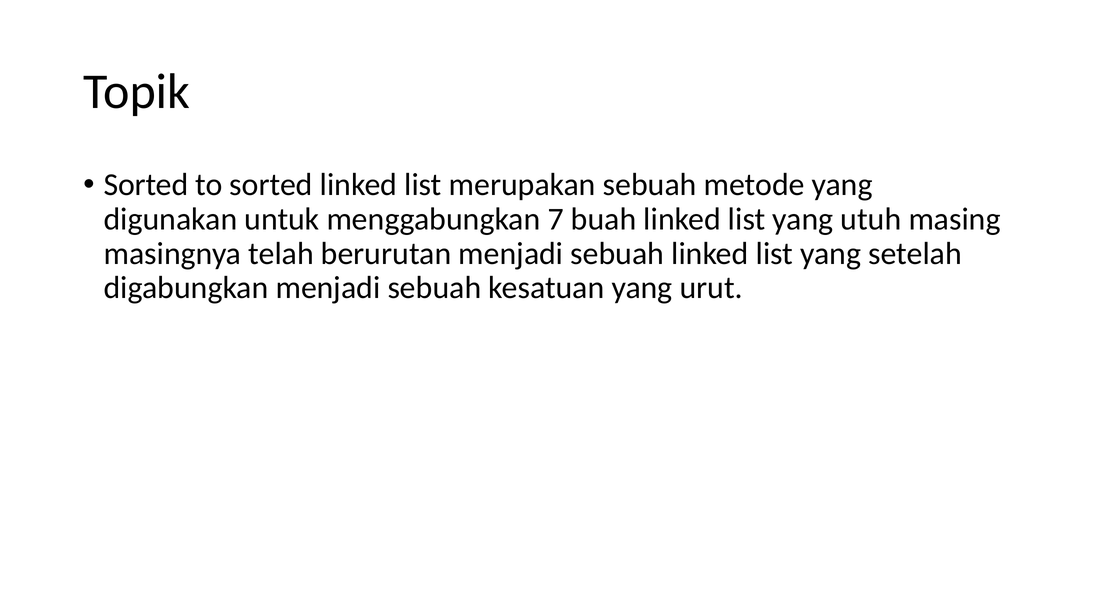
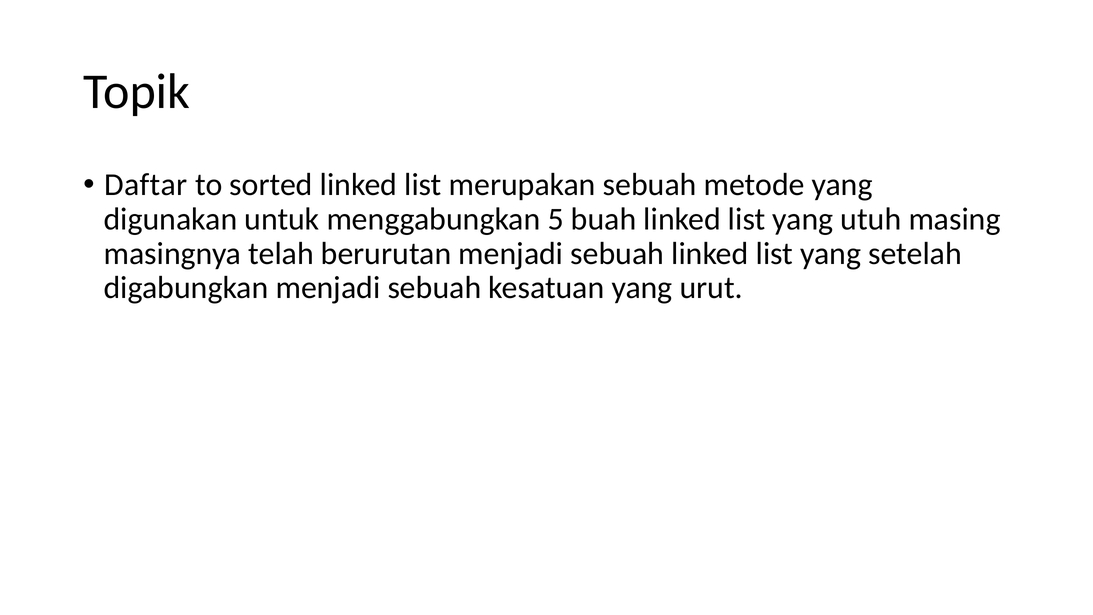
Sorted at (146, 185): Sorted -> Daftar
7: 7 -> 5
